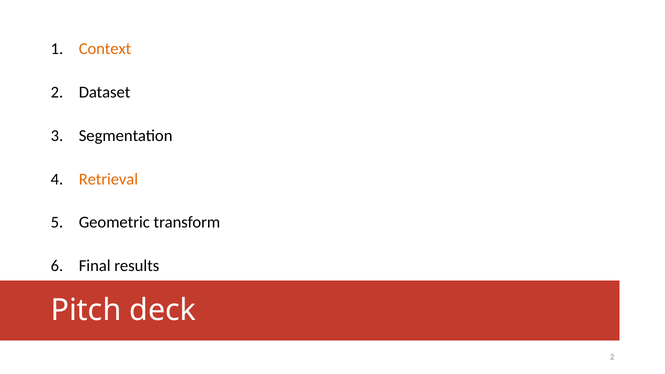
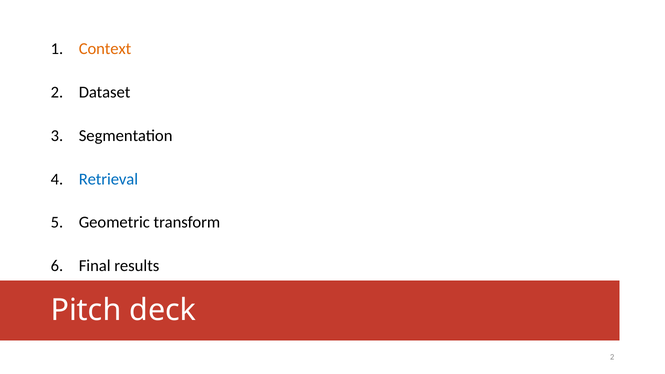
Retrieval colour: orange -> blue
